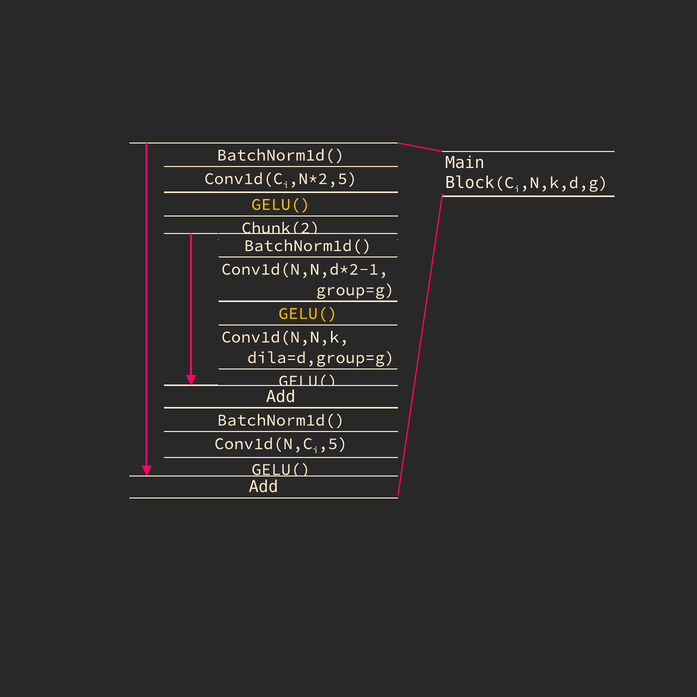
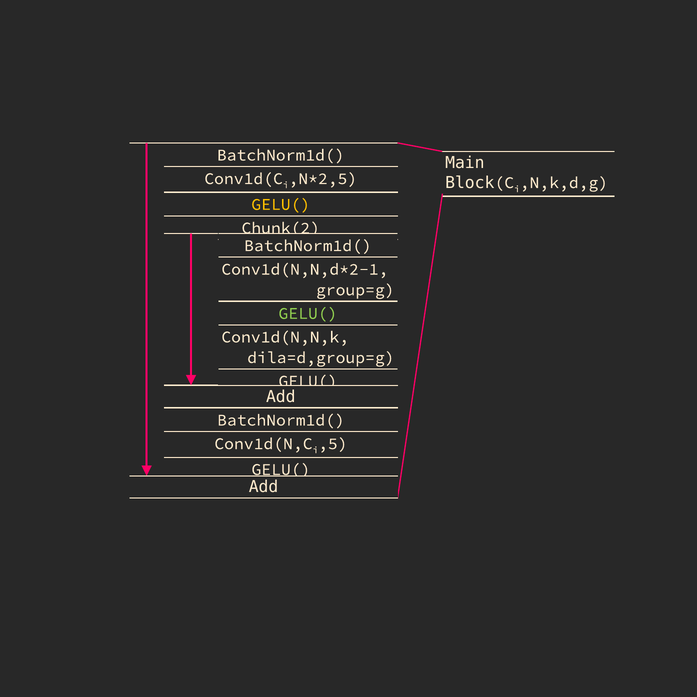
GELU( at (308, 313) colour: yellow -> light green
